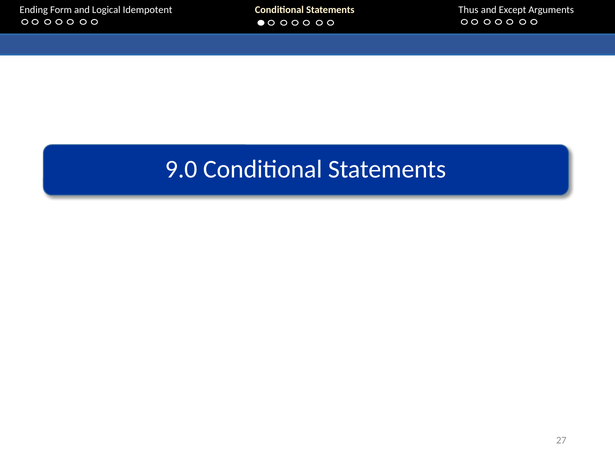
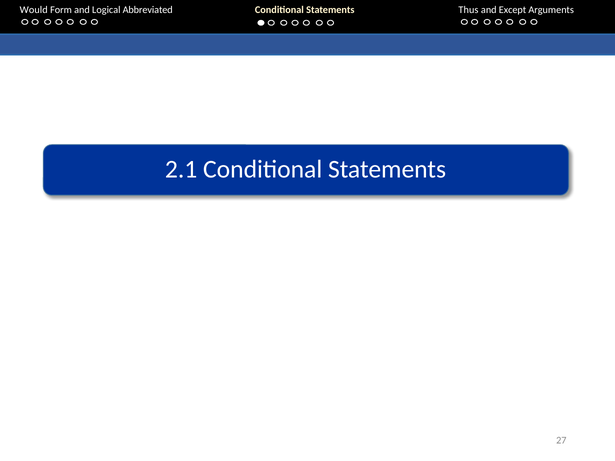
Ending: Ending -> Would
Idempotent: Idempotent -> Abbreviated
9.0: 9.0 -> 2.1
